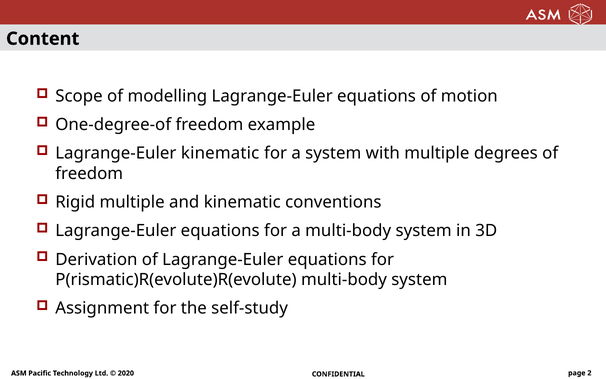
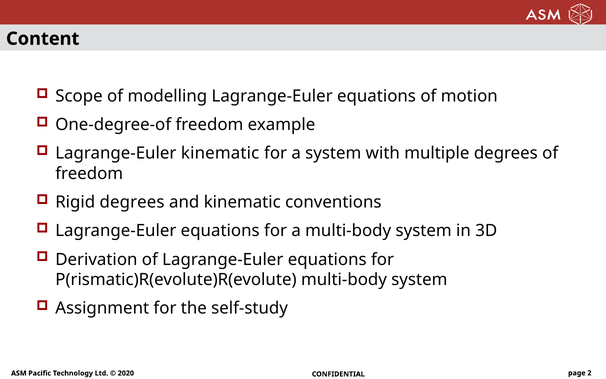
Rigid multiple: multiple -> degrees
